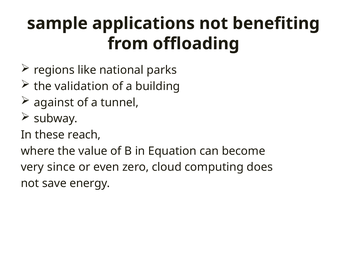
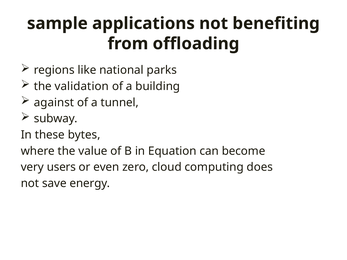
reach: reach -> bytes
since: since -> users
